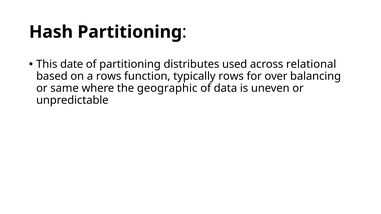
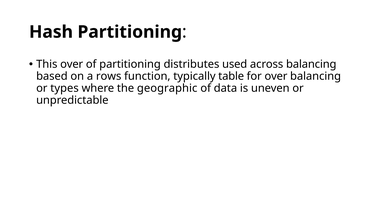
This date: date -> over
across relational: relational -> balancing
typically rows: rows -> table
same: same -> types
